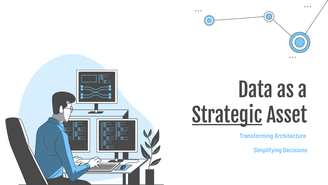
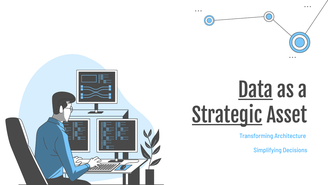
Data underline: none -> present
